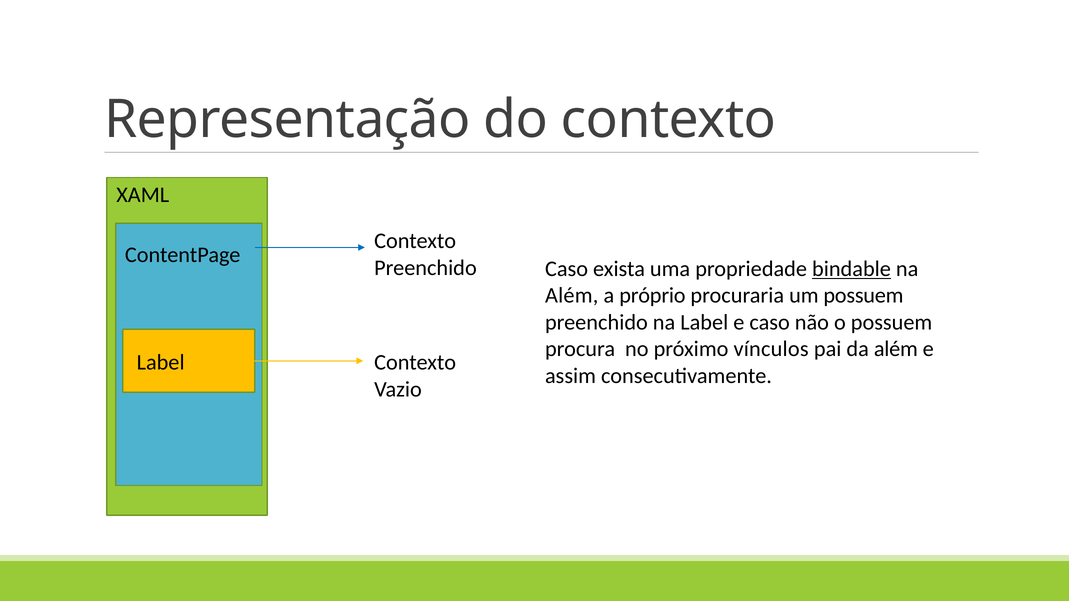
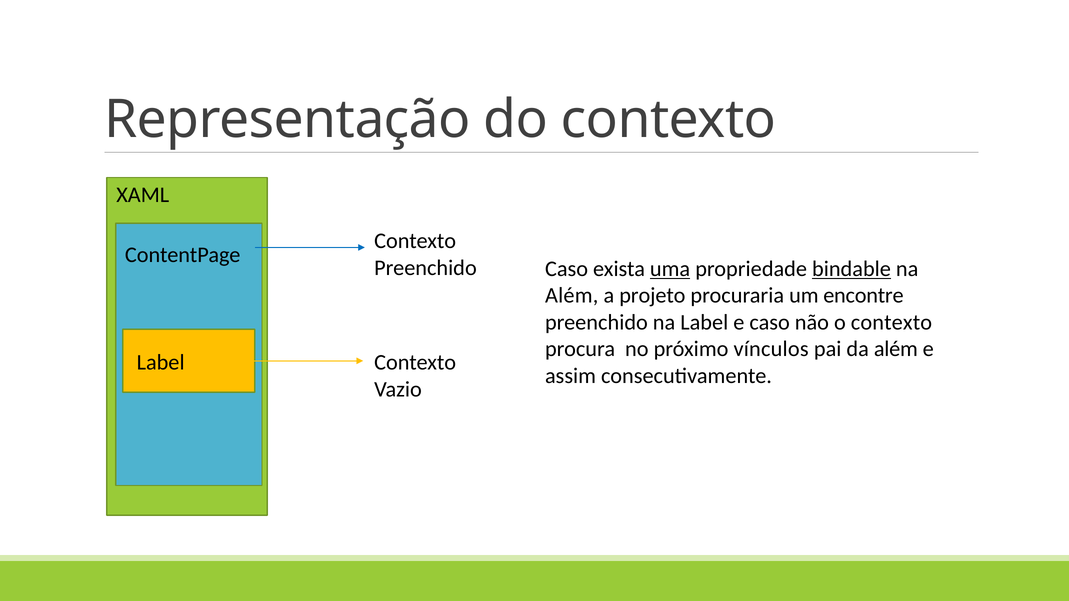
uma underline: none -> present
próprio: próprio -> projeto
um possuem: possuem -> encontre
o possuem: possuem -> contexto
